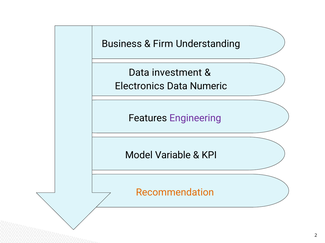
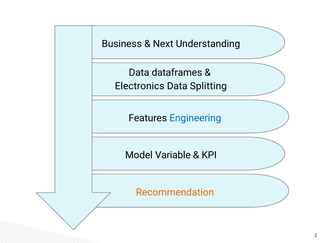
Firm: Firm -> Next
investment: investment -> dataframes
Numeric: Numeric -> Splitting
Engineering colour: purple -> blue
